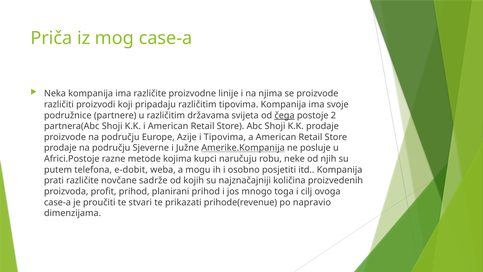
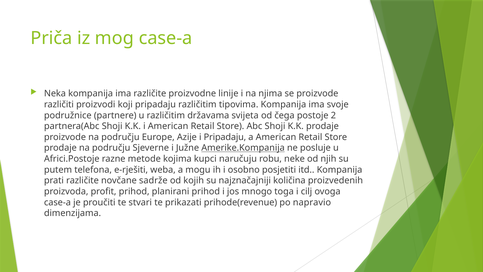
čega underline: present -> none
i Tipovima: Tipovima -> Pripadaju
e-dobit: e-dobit -> e-rješiti
